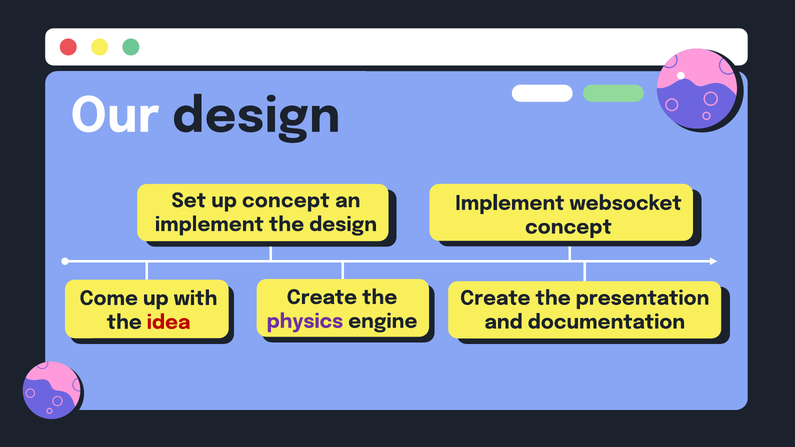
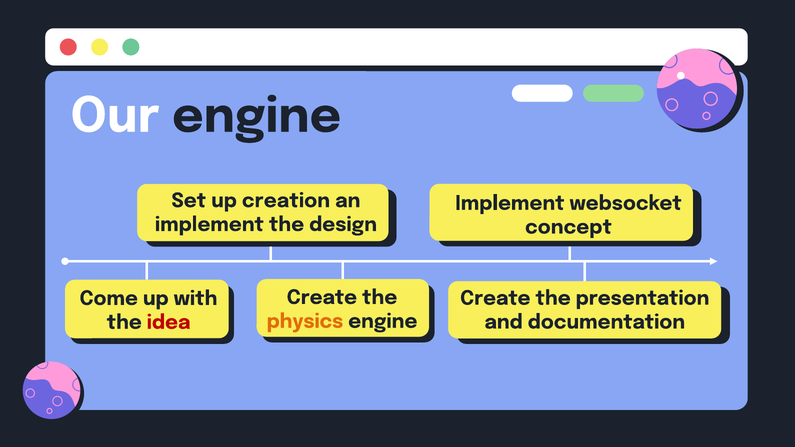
Our design: design -> engine
up concept: concept -> creation
physics colour: purple -> orange
